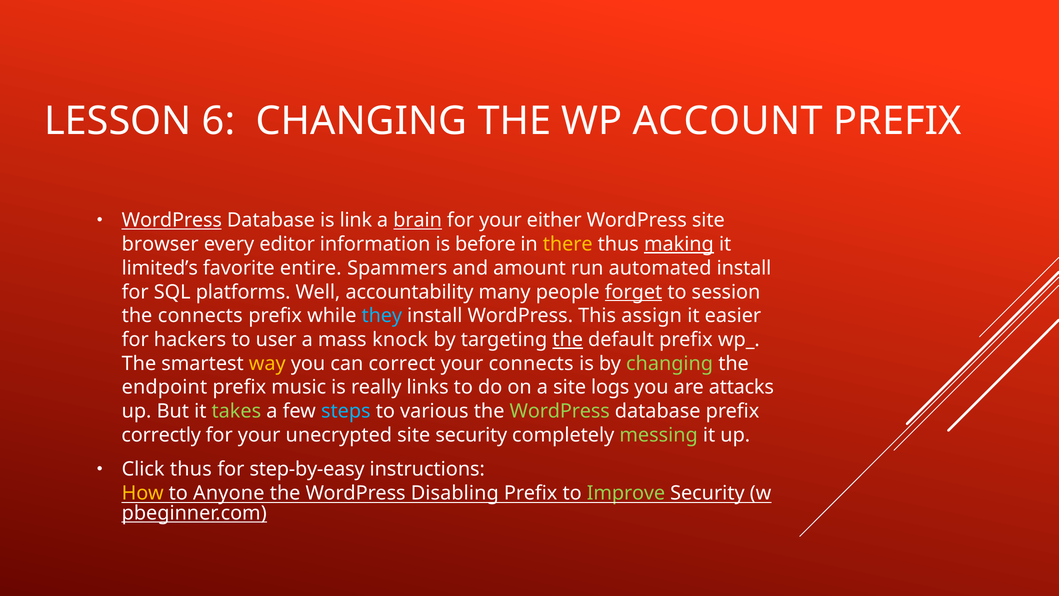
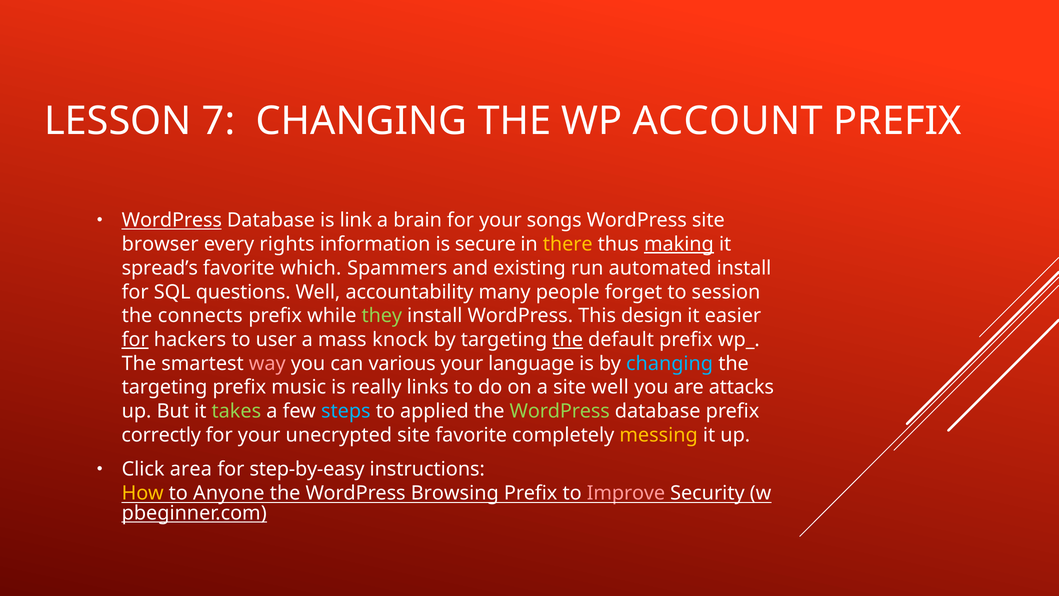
6: 6 -> 7
brain underline: present -> none
either: either -> songs
editor: editor -> rights
before: before -> secure
limited’s: limited’s -> spread’s
entire: entire -> which
amount: amount -> existing
platforms: platforms -> questions
forget underline: present -> none
they colour: light blue -> light green
assign: assign -> design
for at (135, 339) underline: none -> present
way colour: yellow -> pink
correct: correct -> various
your connects: connects -> language
changing at (670, 363) colour: light green -> light blue
endpoint at (164, 387): endpoint -> targeting
site logs: logs -> well
various: various -> applied
site security: security -> favorite
messing colour: light green -> yellow
Click thus: thus -> area
Disabling: Disabling -> Browsing
Improve colour: light green -> pink
